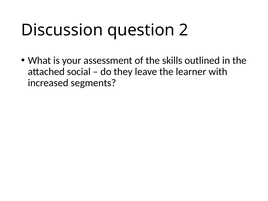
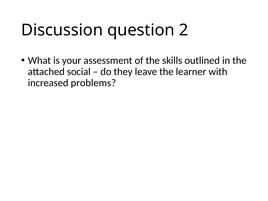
segments: segments -> problems
